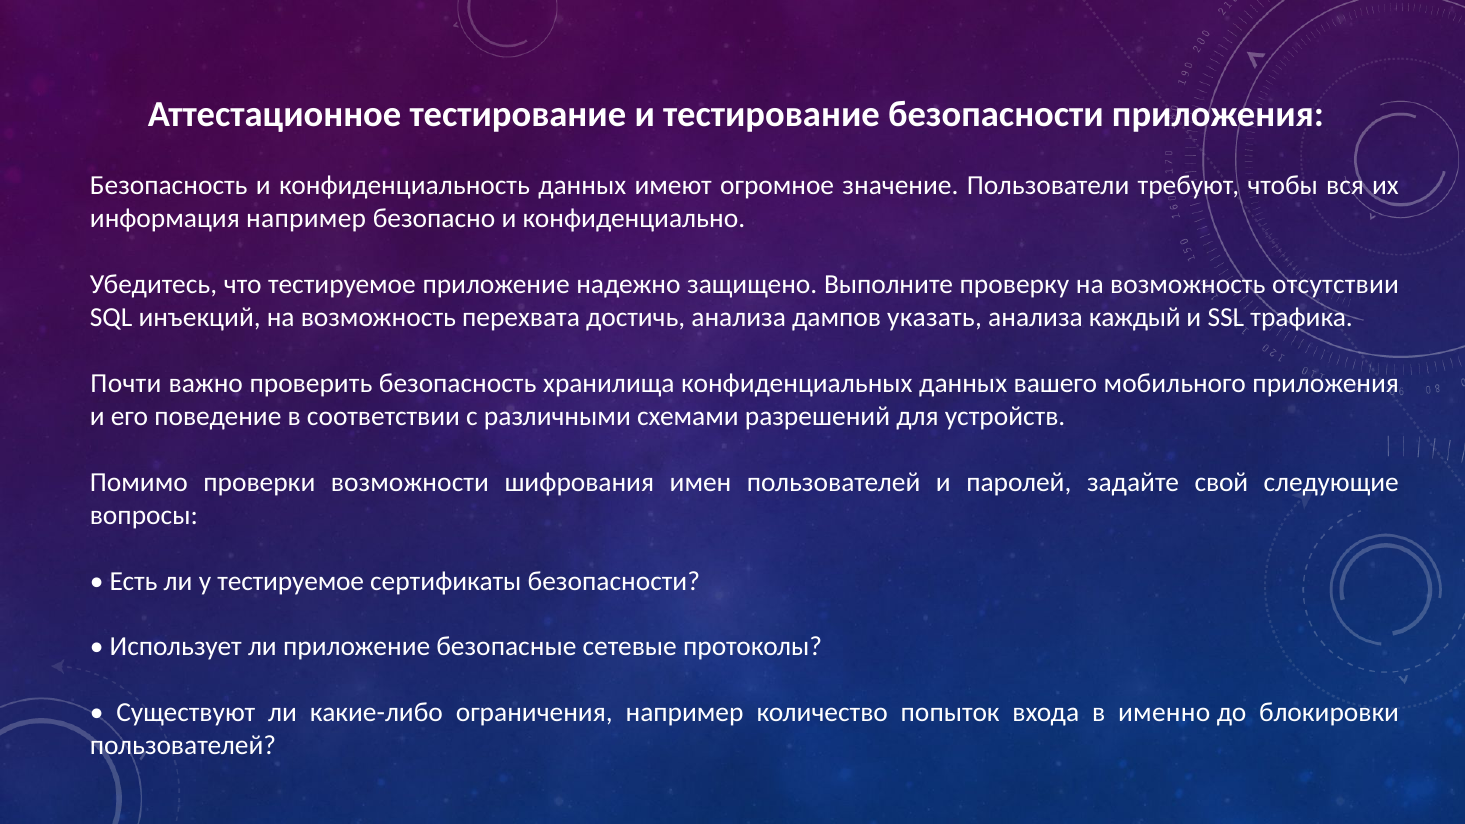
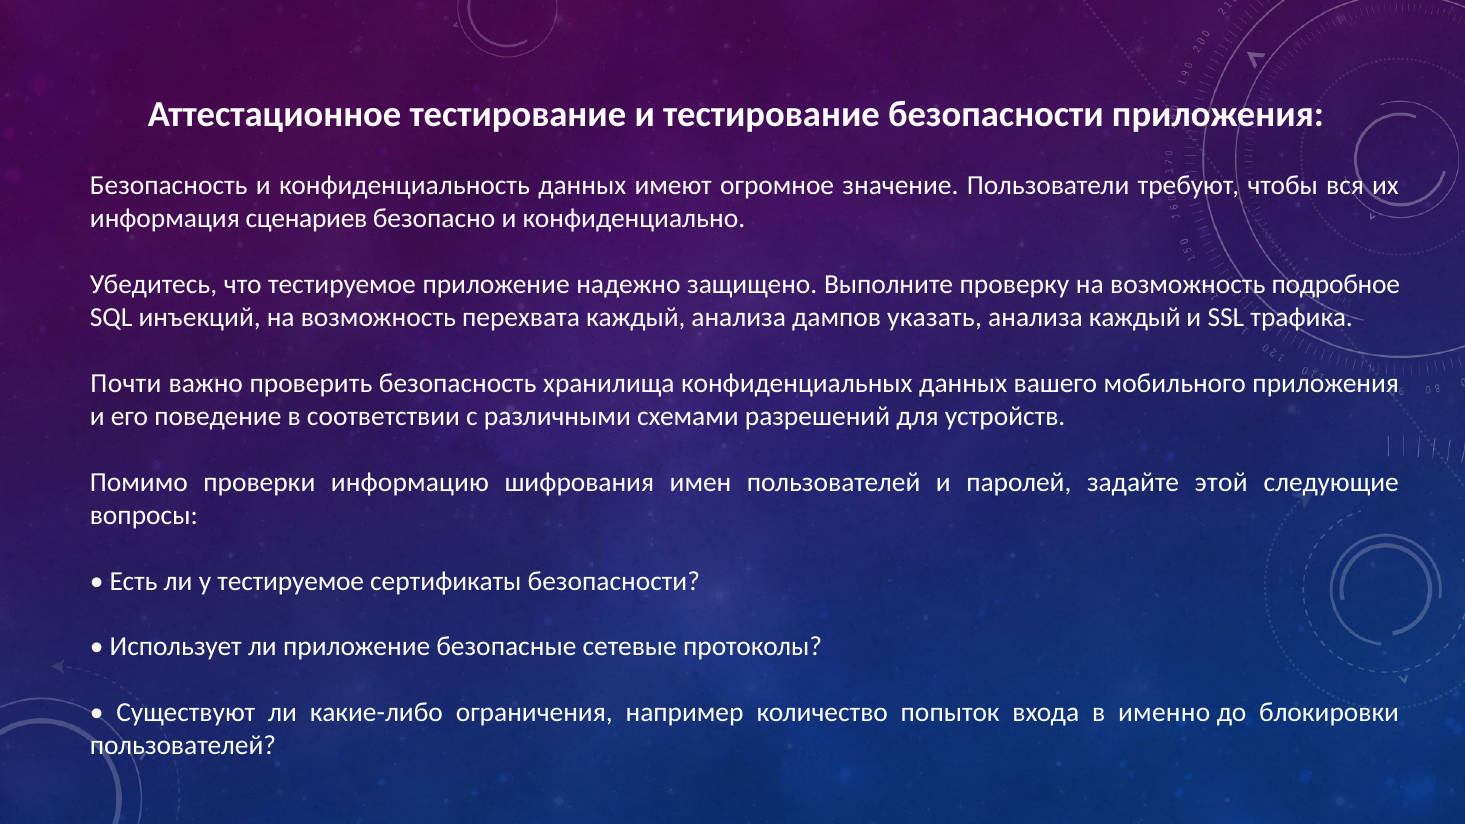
информация например: например -> сценариев
отсутствии: отсутствии -> подробное
перехвата достичь: достичь -> каждый
возможности: возможности -> информацию
свой: свой -> этой
